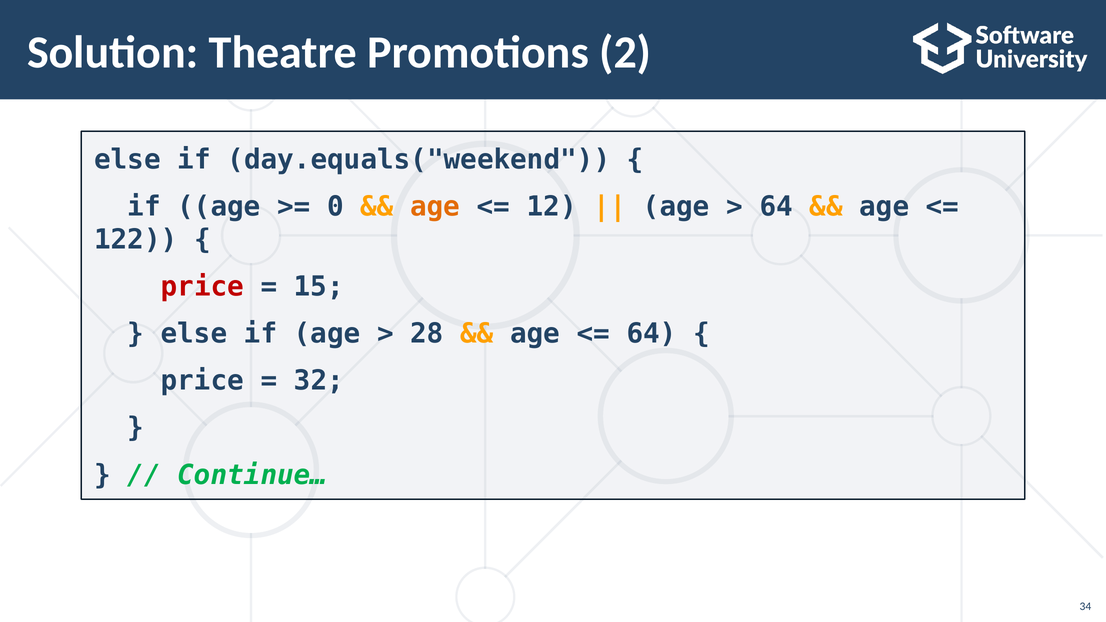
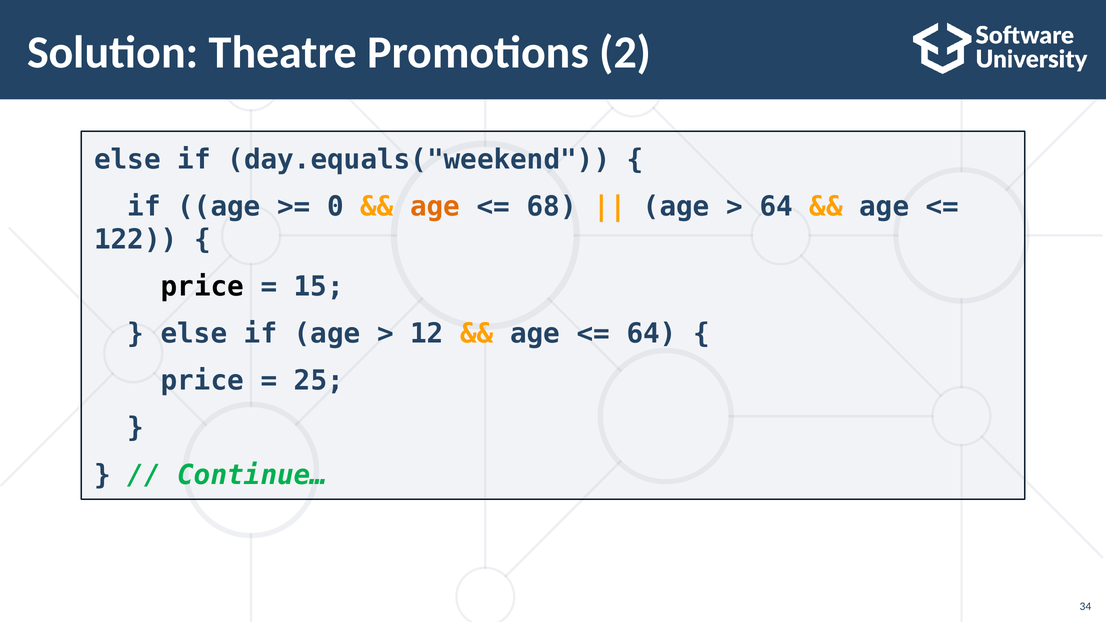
12: 12 -> 68
price at (202, 287) colour: red -> black
28: 28 -> 12
32: 32 -> 25
